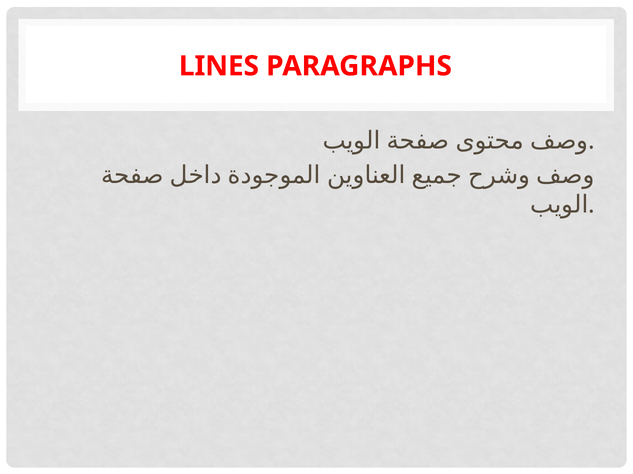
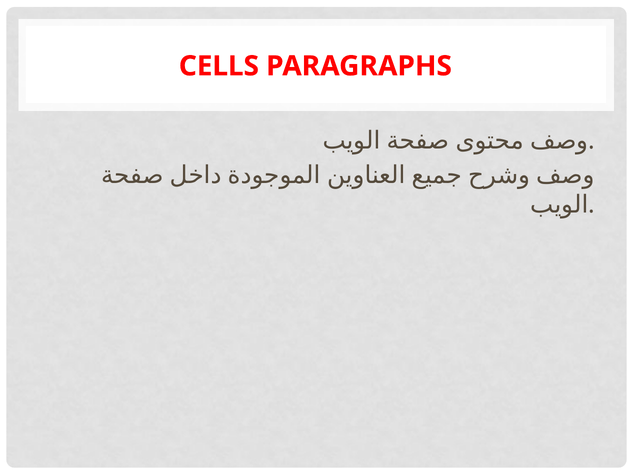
LINES: LINES -> CELLS
